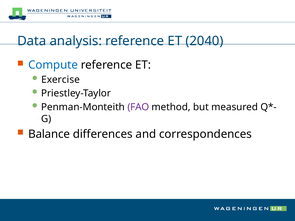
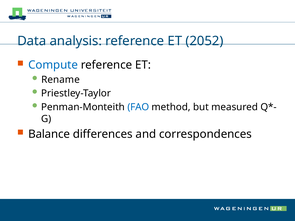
2040: 2040 -> 2052
Exercise: Exercise -> Rename
FAO colour: purple -> blue
